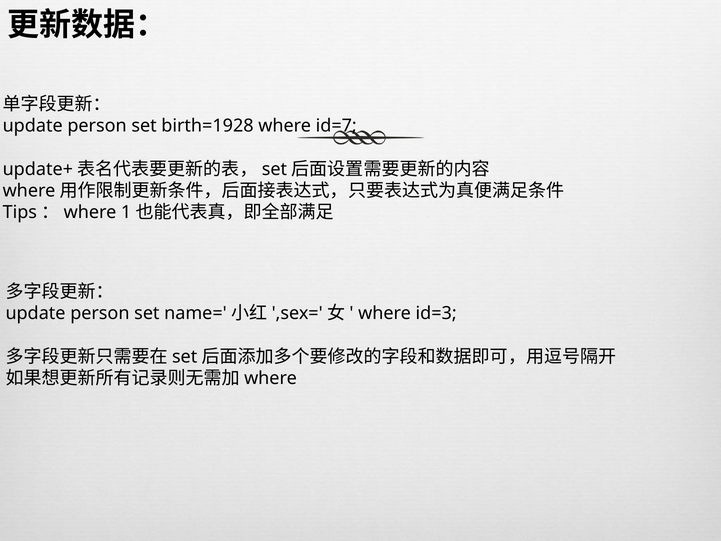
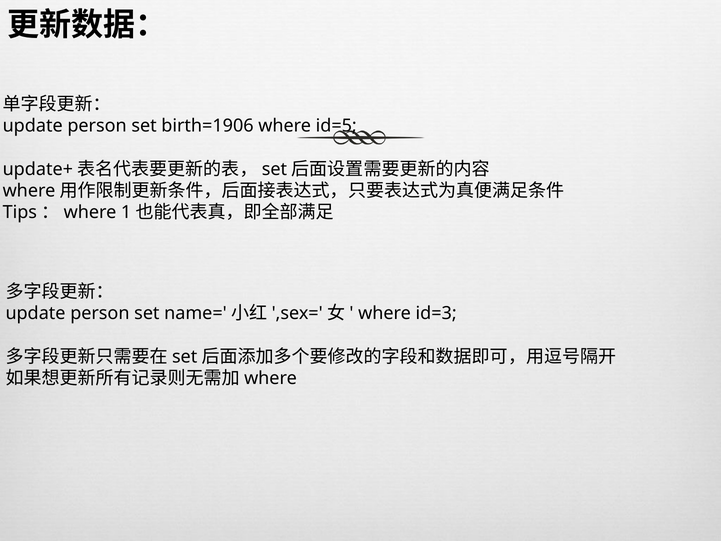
birth=1928: birth=1928 -> birth=1906
id=7: id=7 -> id=5
